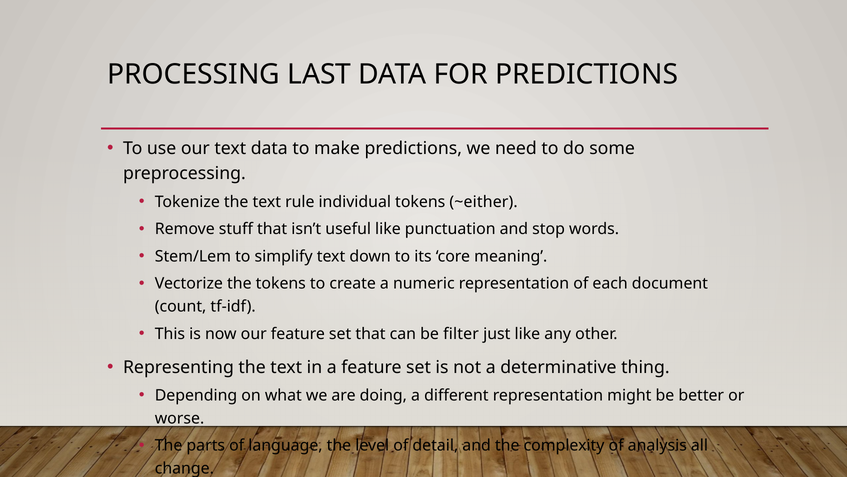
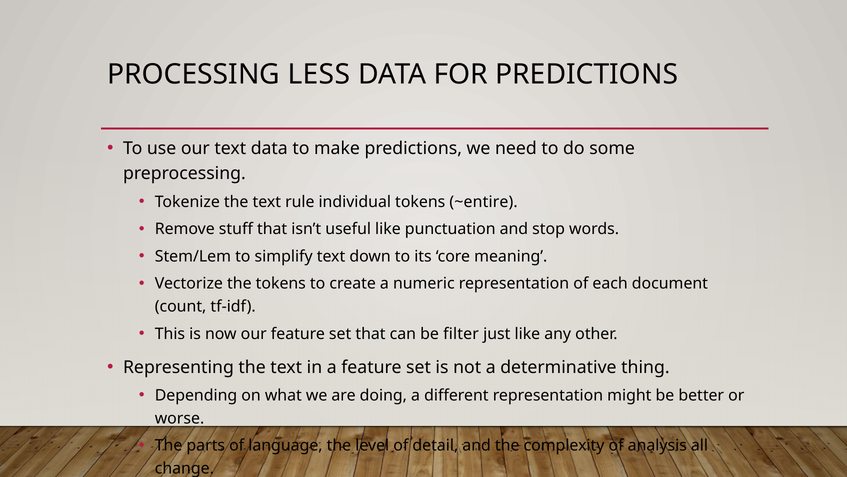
LAST: LAST -> LESS
~either: ~either -> ~entire
